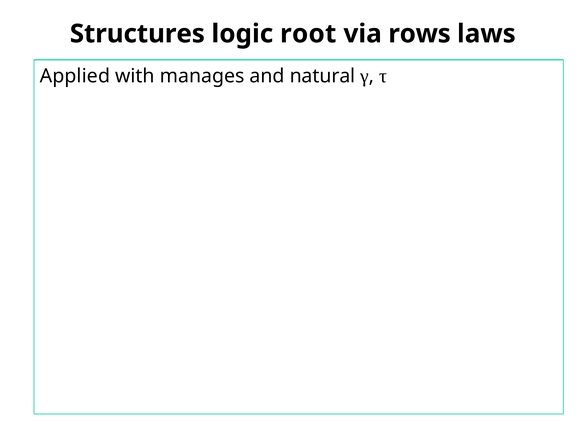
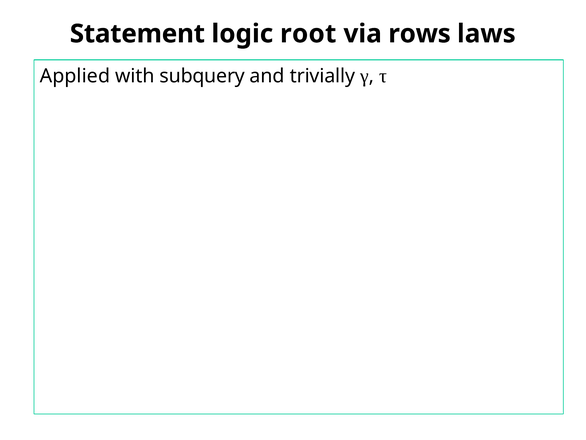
Structures: Structures -> Statement
manages: manages -> subquery
natural: natural -> trivially
